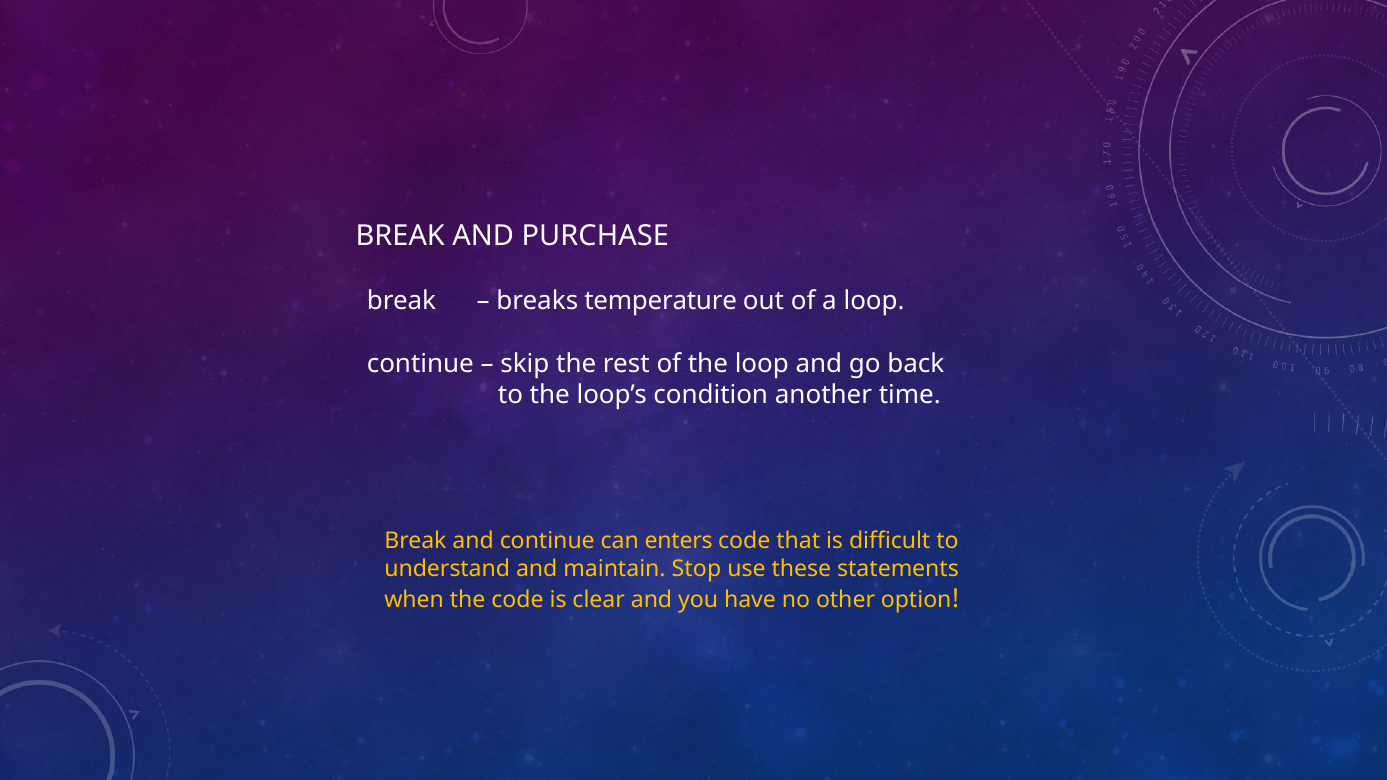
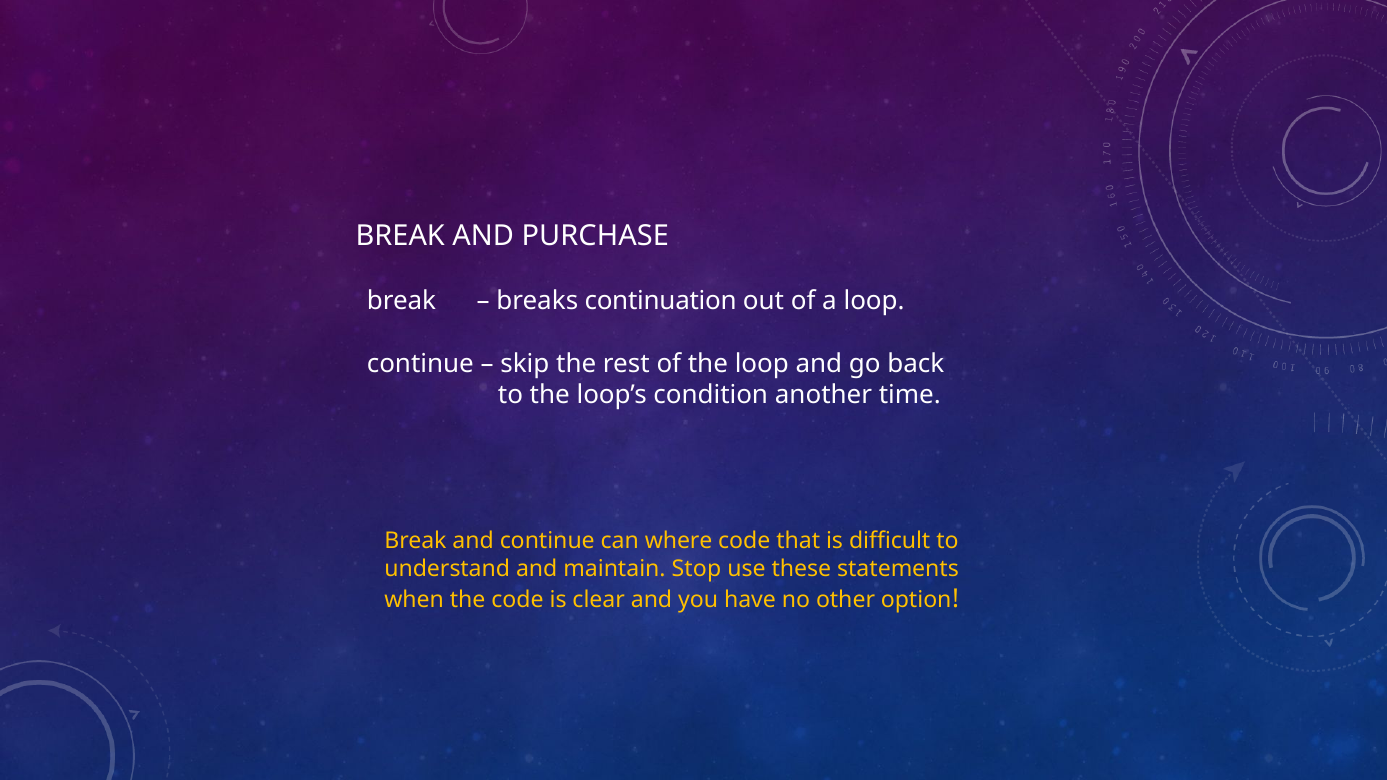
temperature: temperature -> continuation
enters: enters -> where
